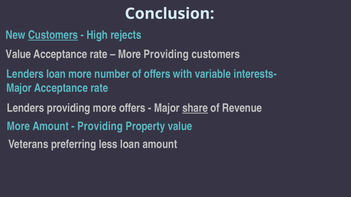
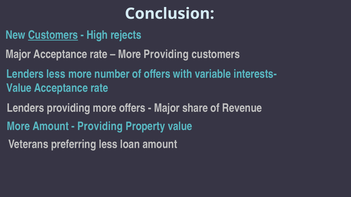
Value at (18, 54): Value -> Major
Lenders loan: loan -> less
Major at (19, 88): Major -> Value
share underline: present -> none
